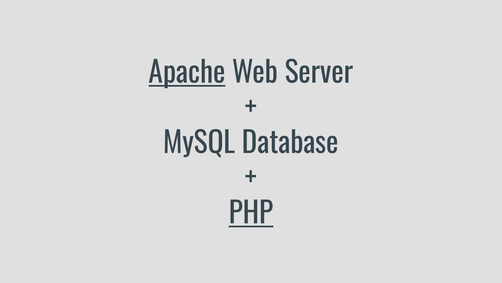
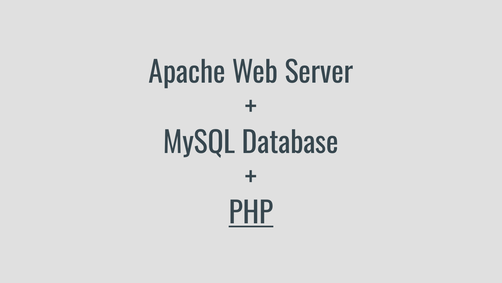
Apache underline: present -> none
